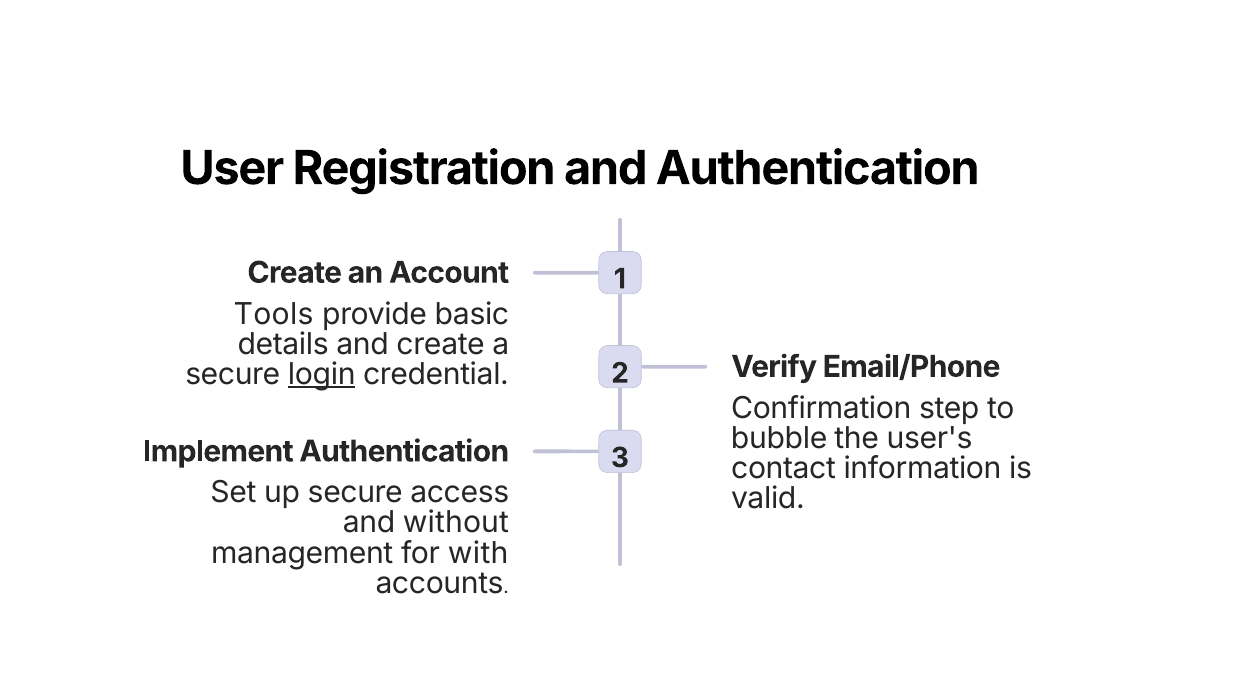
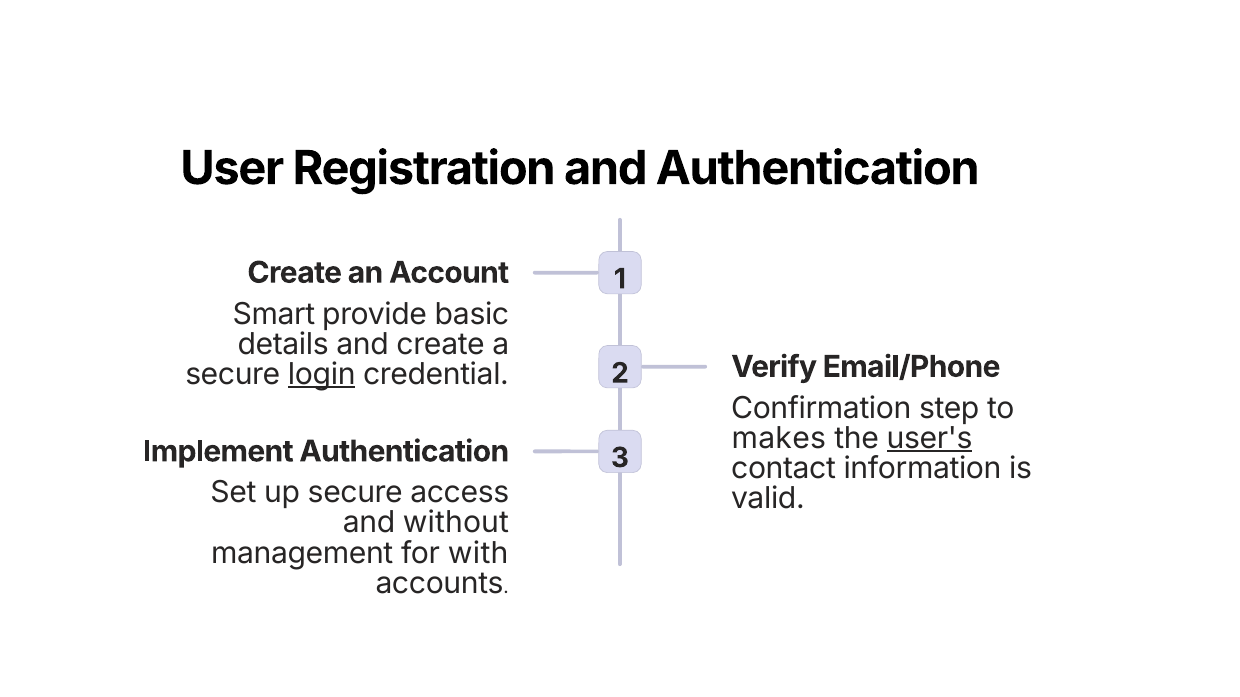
Tools: Tools -> Smart
bubble: bubble -> makes
user's underline: none -> present
